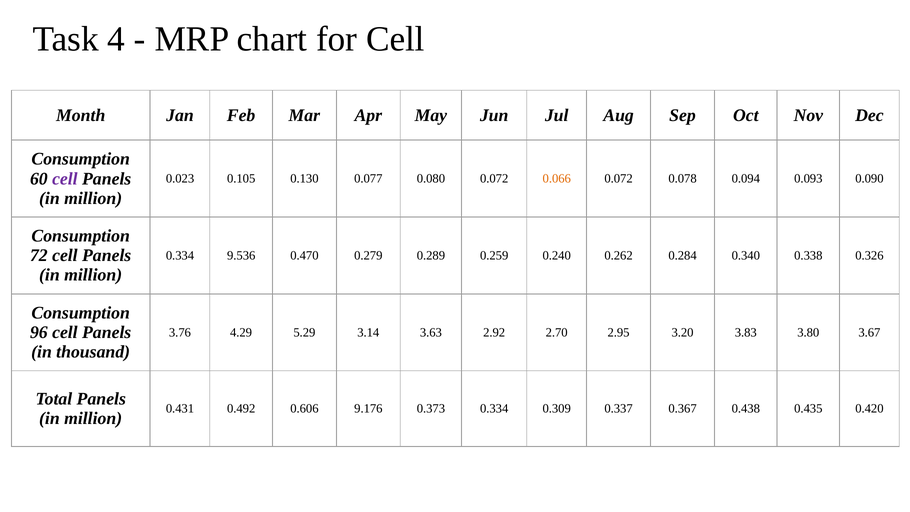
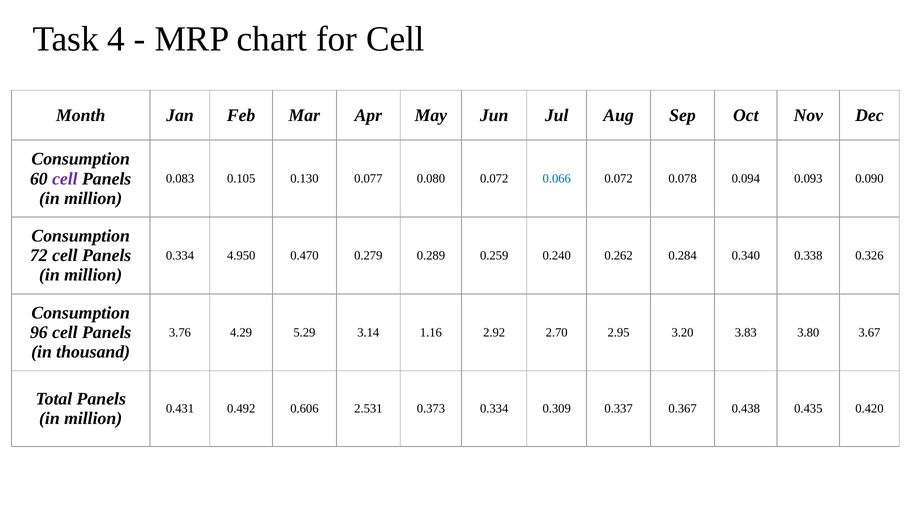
0.023: 0.023 -> 0.083
0.066 colour: orange -> blue
9.536: 9.536 -> 4.950
3.63: 3.63 -> 1.16
9.176: 9.176 -> 2.531
